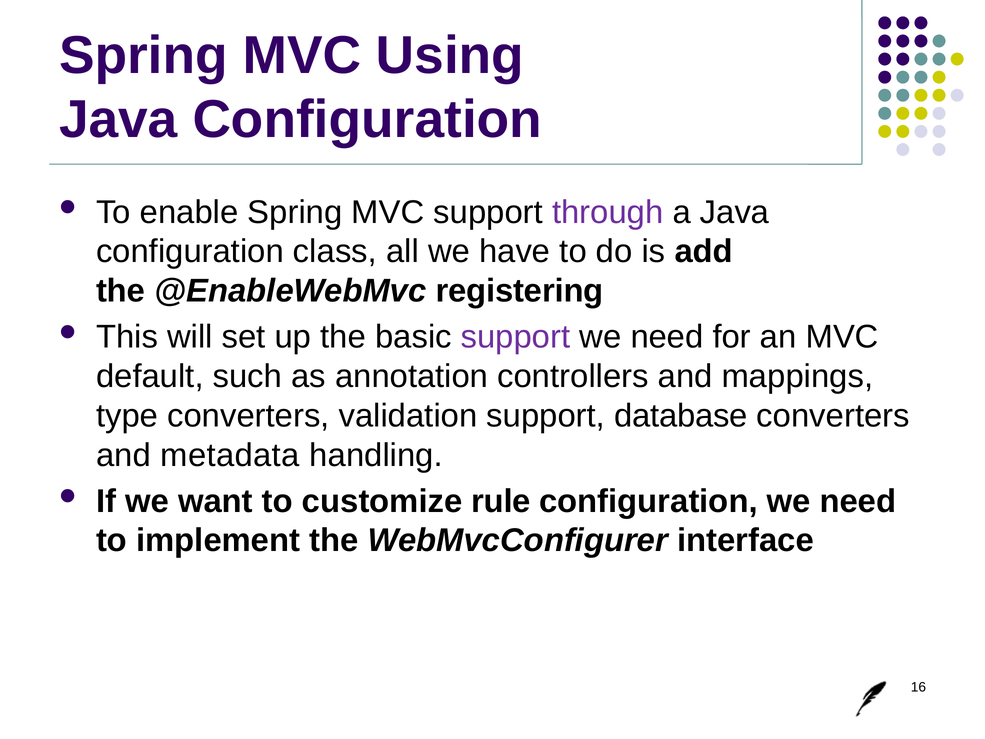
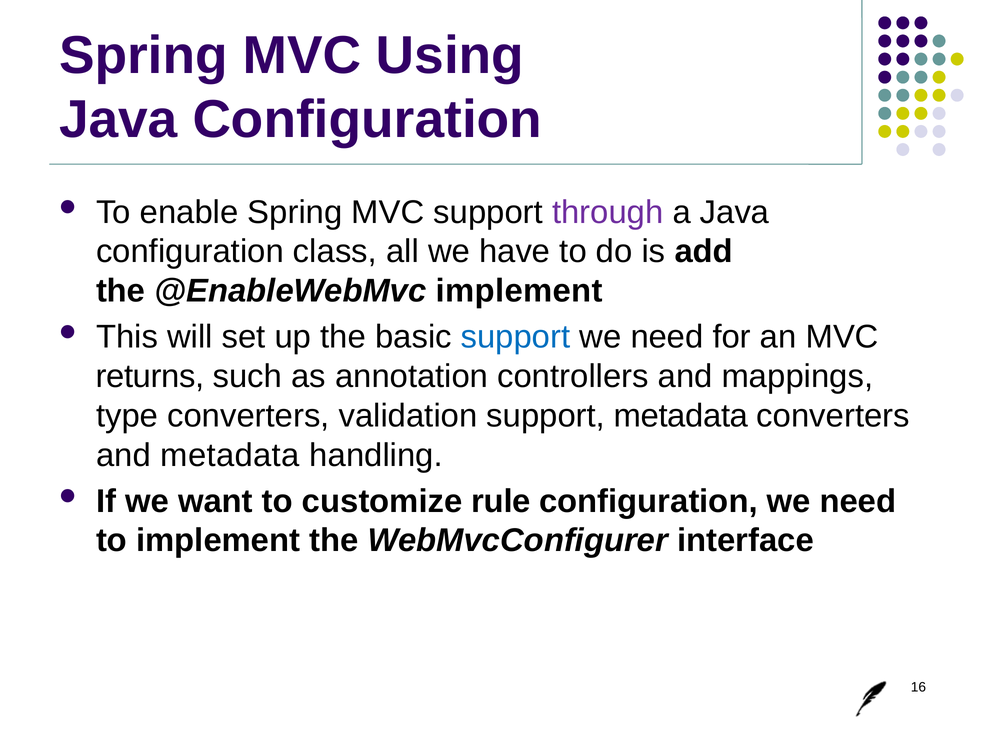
@EnableWebMvc registering: registering -> implement
support at (516, 337) colour: purple -> blue
default: default -> returns
support database: database -> metadata
